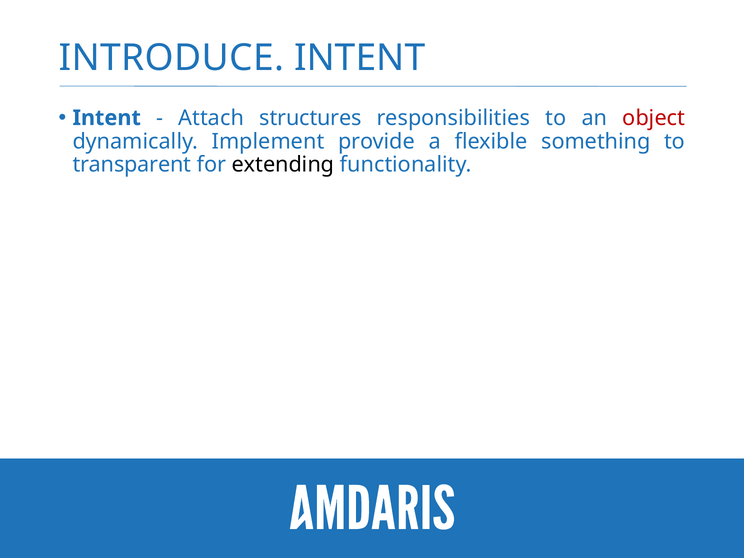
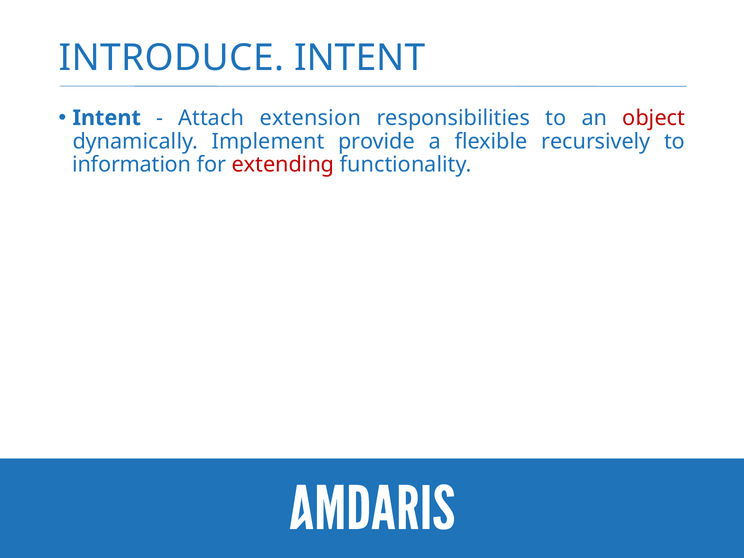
structures: structures -> extension
something: something -> recursively
transparent: transparent -> information
extending colour: black -> red
